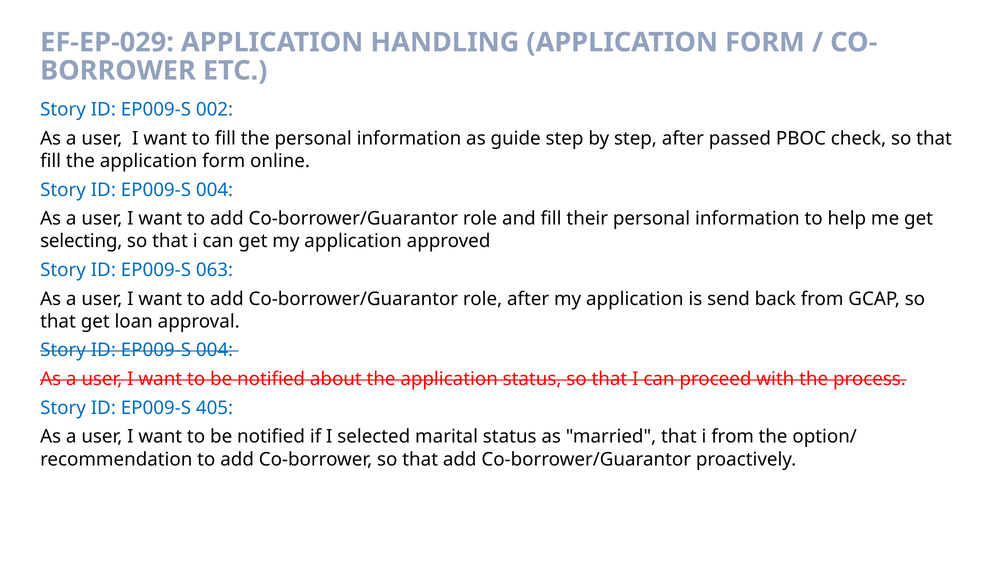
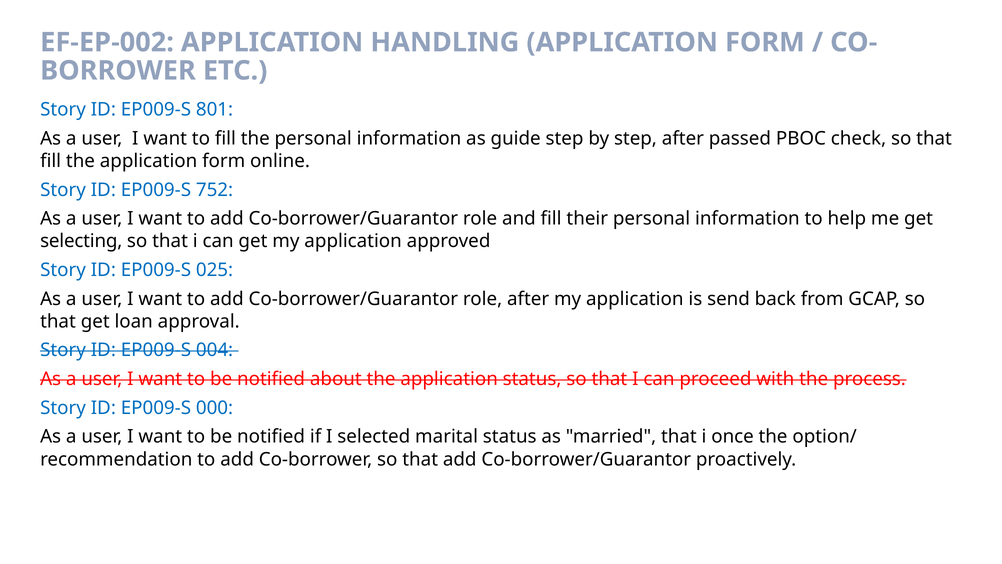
EF-EP-029: EF-EP-029 -> EF-EP-002
002: 002 -> 801
004 at (215, 190): 004 -> 752
063: 063 -> 025
405: 405 -> 000
i from: from -> once
